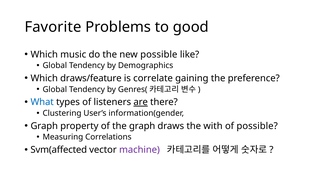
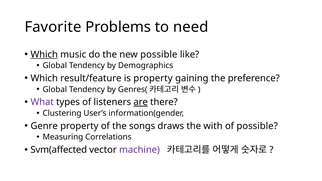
good: good -> need
Which at (44, 54) underline: none -> present
draws/feature: draws/feature -> result/feature
is correlate: correlate -> property
What colour: blue -> purple
Graph at (44, 126): Graph -> Genre
the graph: graph -> songs
